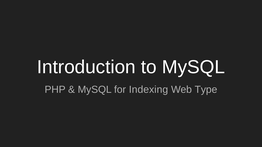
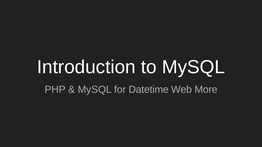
Indexing: Indexing -> Datetime
Type: Type -> More
